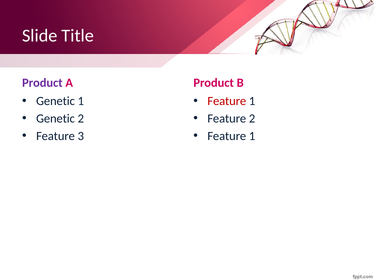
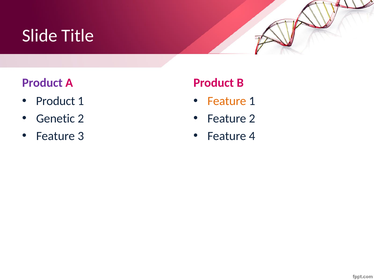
Genetic at (55, 101): Genetic -> Product
Feature at (227, 101) colour: red -> orange
1 at (252, 136): 1 -> 4
